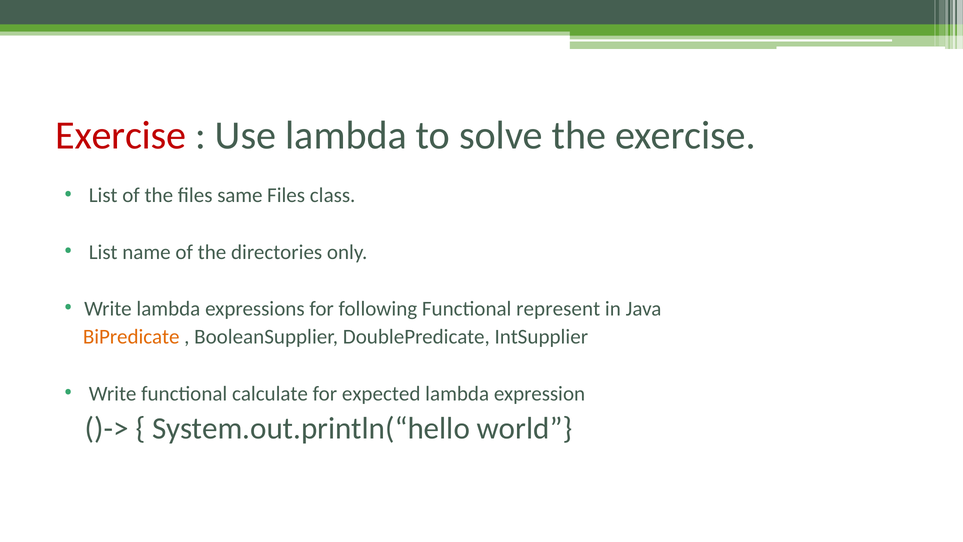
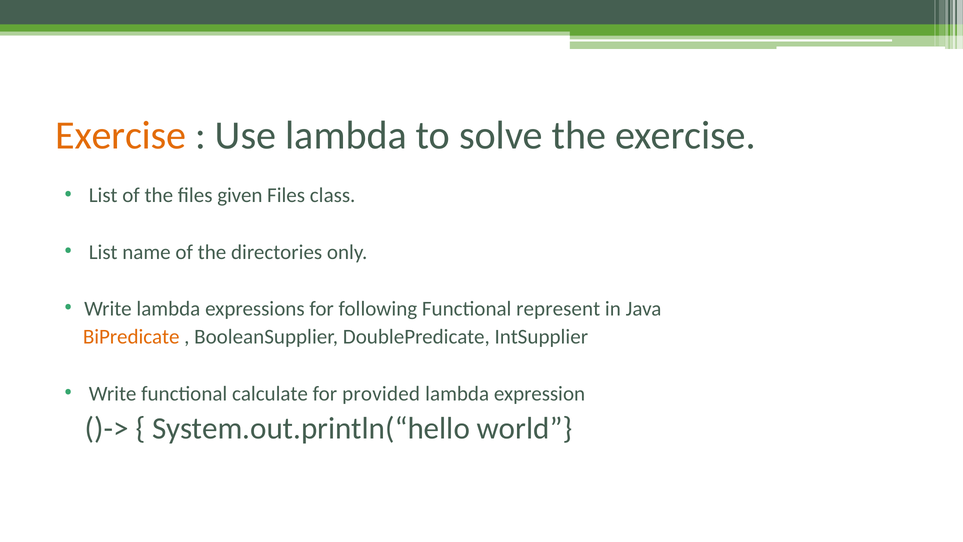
Exercise at (121, 135) colour: red -> orange
same: same -> given
expected: expected -> provided
